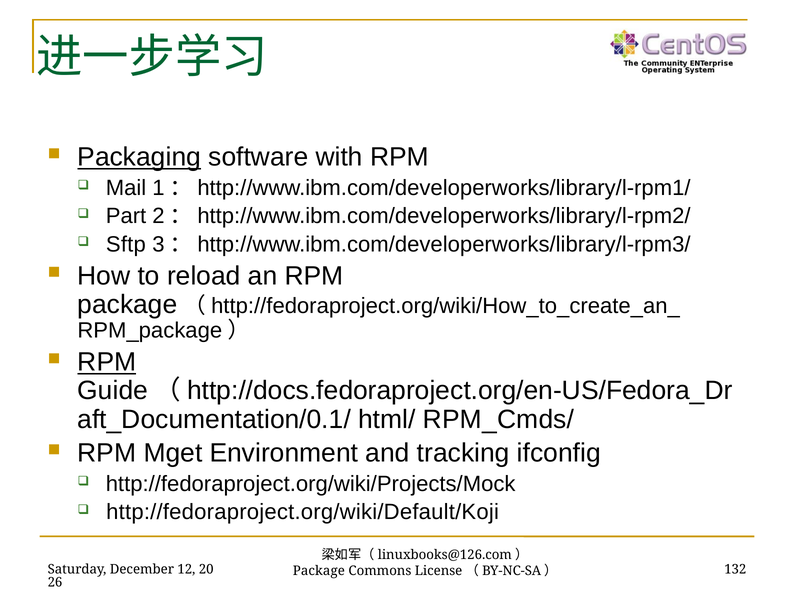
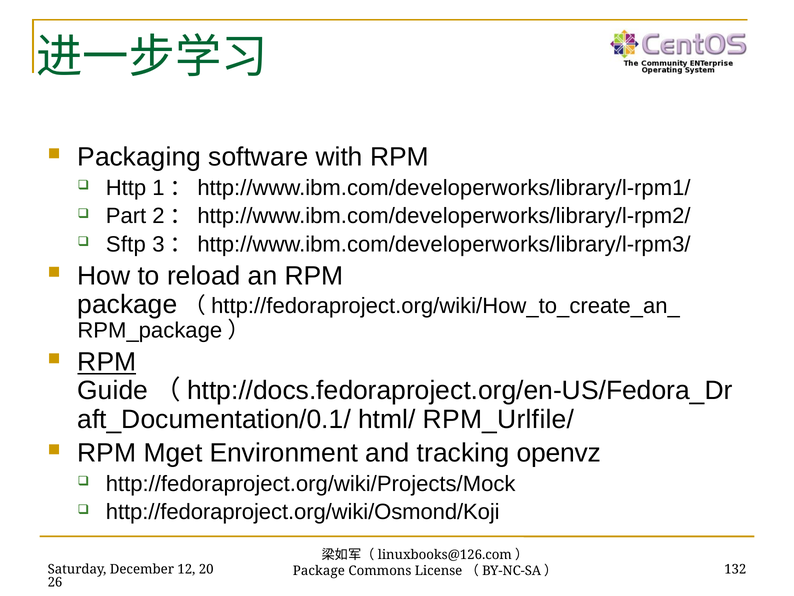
Packaging underline: present -> none
Mail: Mail -> Http
RPM_Cmds/: RPM_Cmds/ -> RPM_Urlfile/
ifconfig: ifconfig -> openvz
http://fedoraproject.org/wiki/Default/Koji: http://fedoraproject.org/wiki/Default/Koji -> http://fedoraproject.org/wiki/Osmond/Koji
